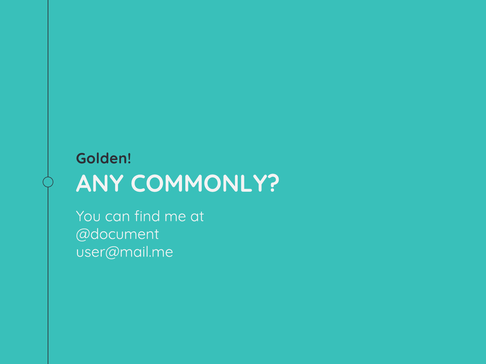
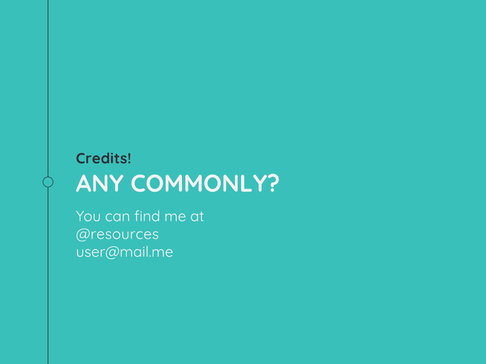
Golden: Golden -> Credits
@document: @document -> @resources
